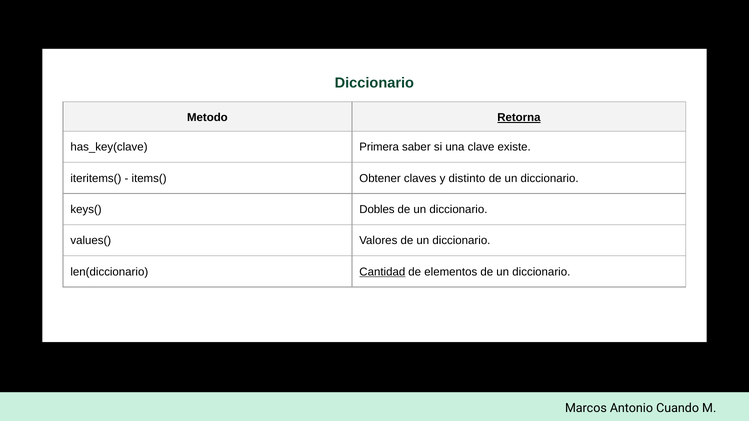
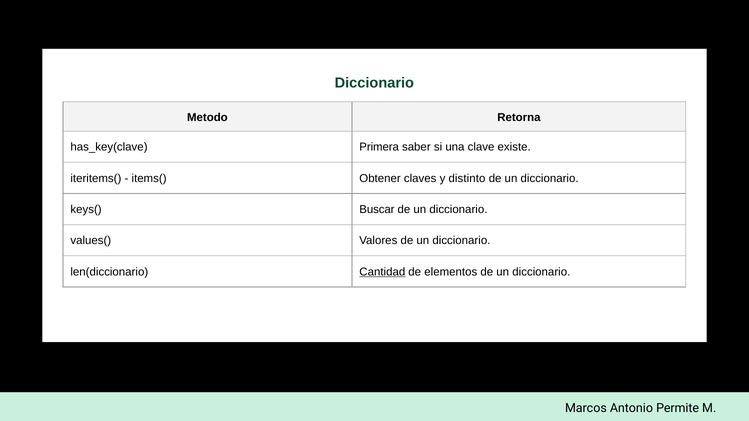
Retorna underline: present -> none
Dobles: Dobles -> Buscar
Cuando: Cuando -> Permite
